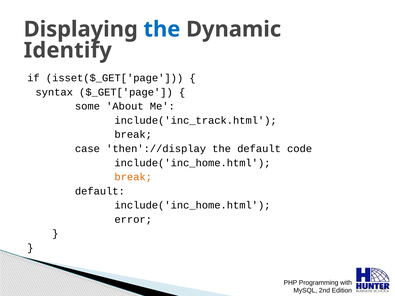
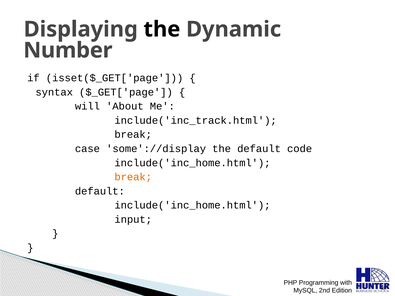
the at (162, 29) colour: blue -> black
Identify: Identify -> Number
some: some -> will
then'://display: then'://display -> some'://display
error: error -> input
